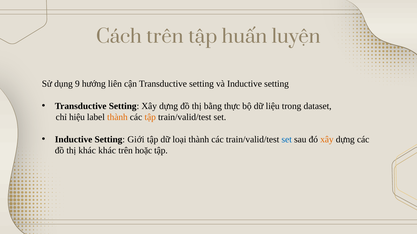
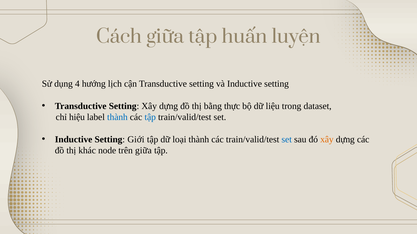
Cách trên: trên -> giữa
9: 9 -> 4
liên: liên -> lịch
thành at (117, 117) colour: orange -> blue
tập at (150, 117) colour: orange -> blue
khác khác: khác -> node
trên hoặc: hoặc -> giữa
